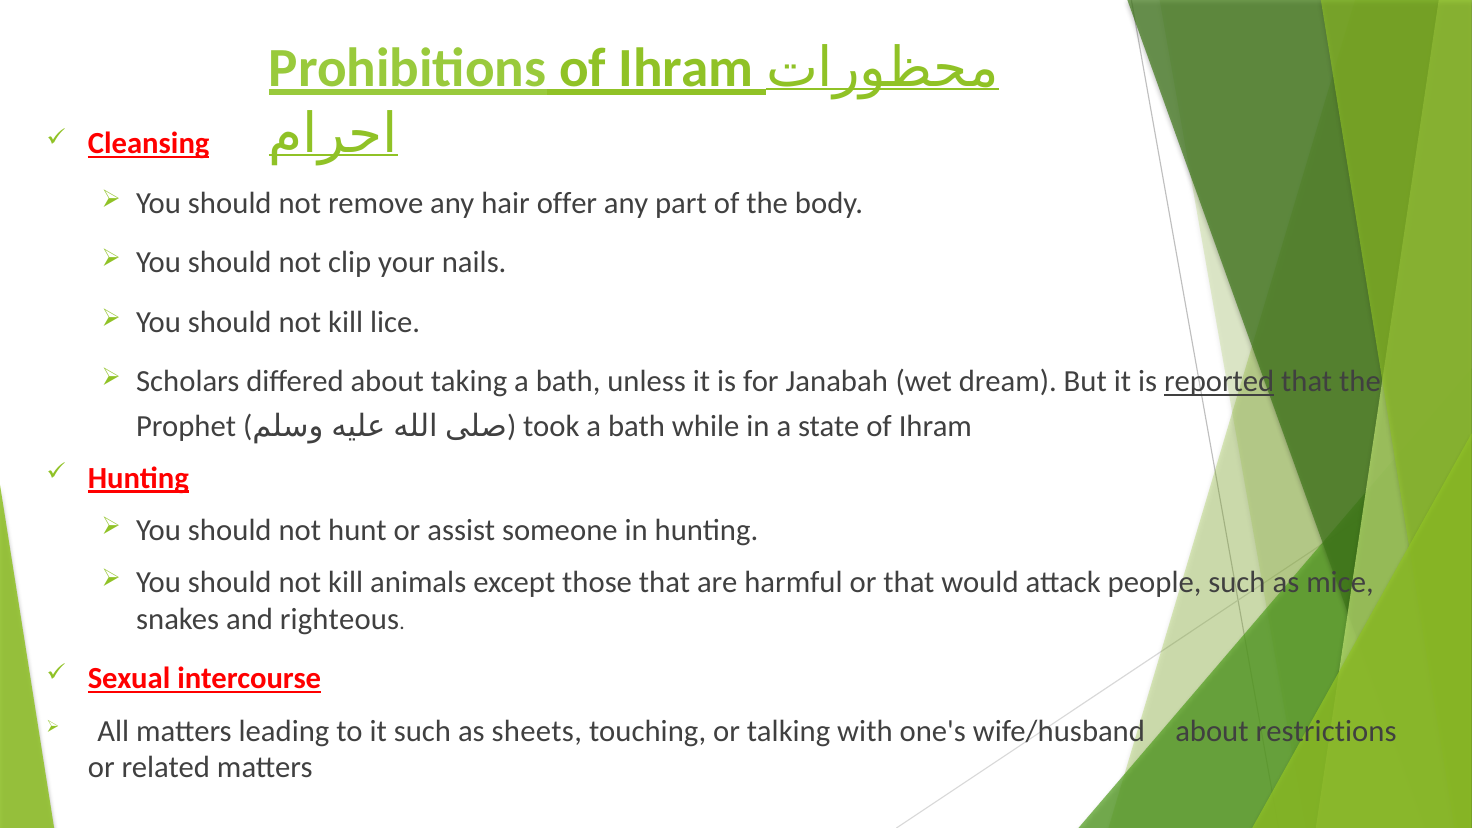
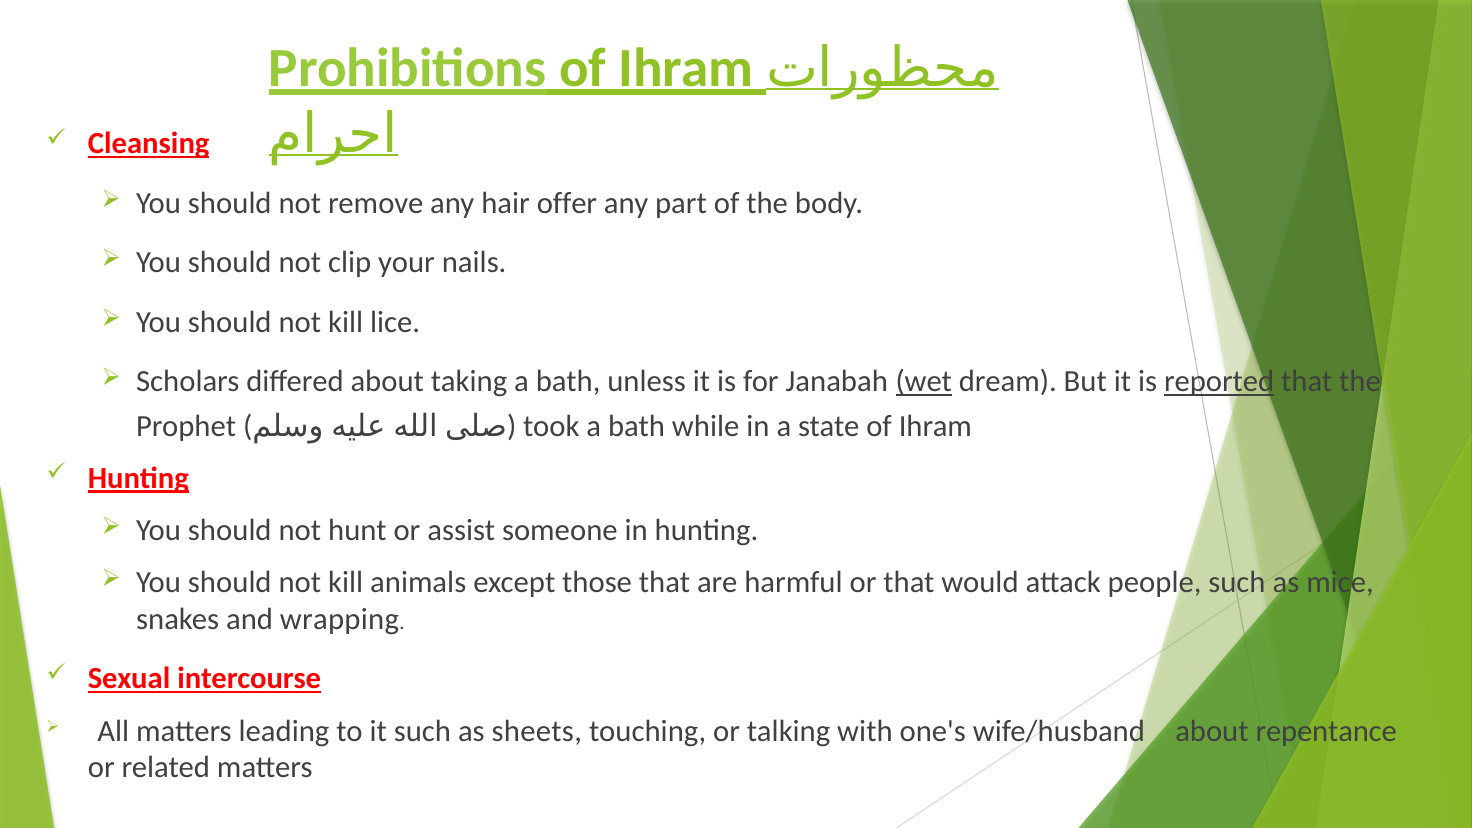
wet underline: none -> present
righteous: righteous -> wrapping
restrictions: restrictions -> repentance
